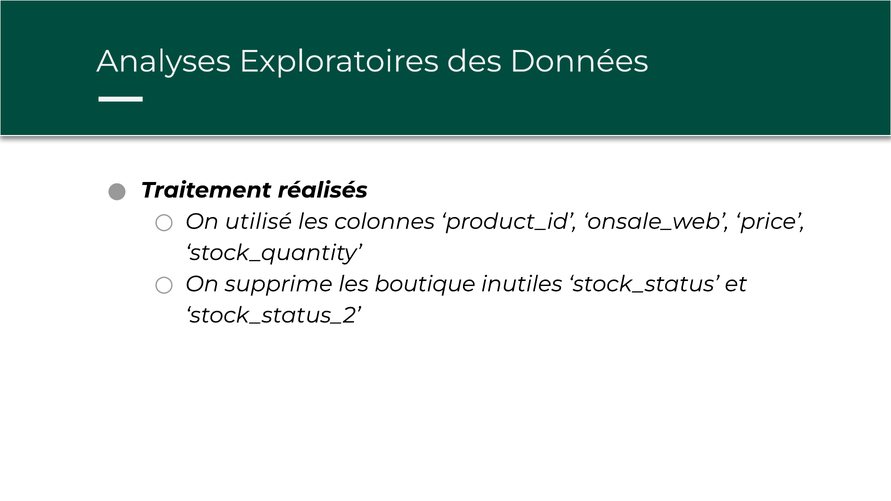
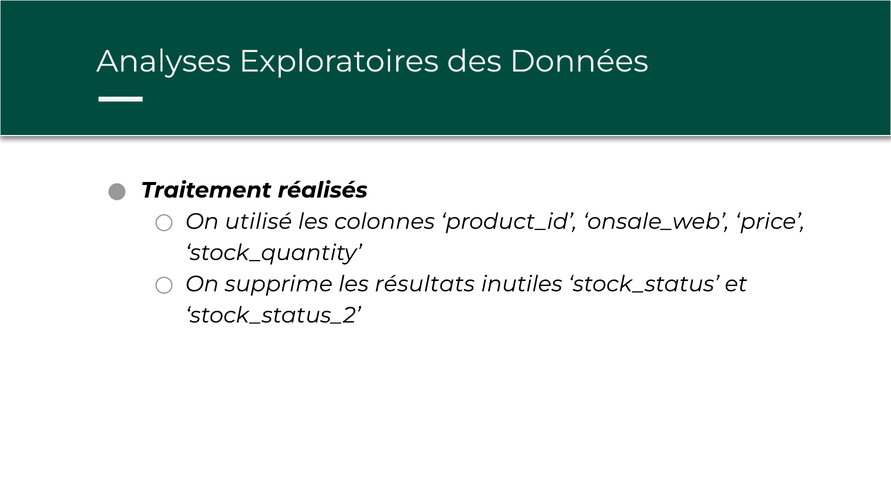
boutique: boutique -> résultats
